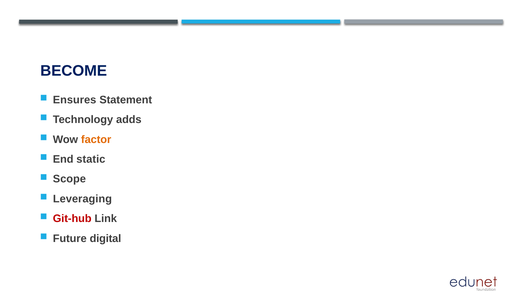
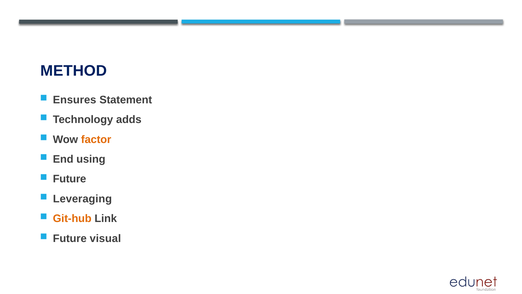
BECOME: BECOME -> METHOD
static: static -> using
Scope at (69, 179): Scope -> Future
Git-hub colour: red -> orange
digital: digital -> visual
